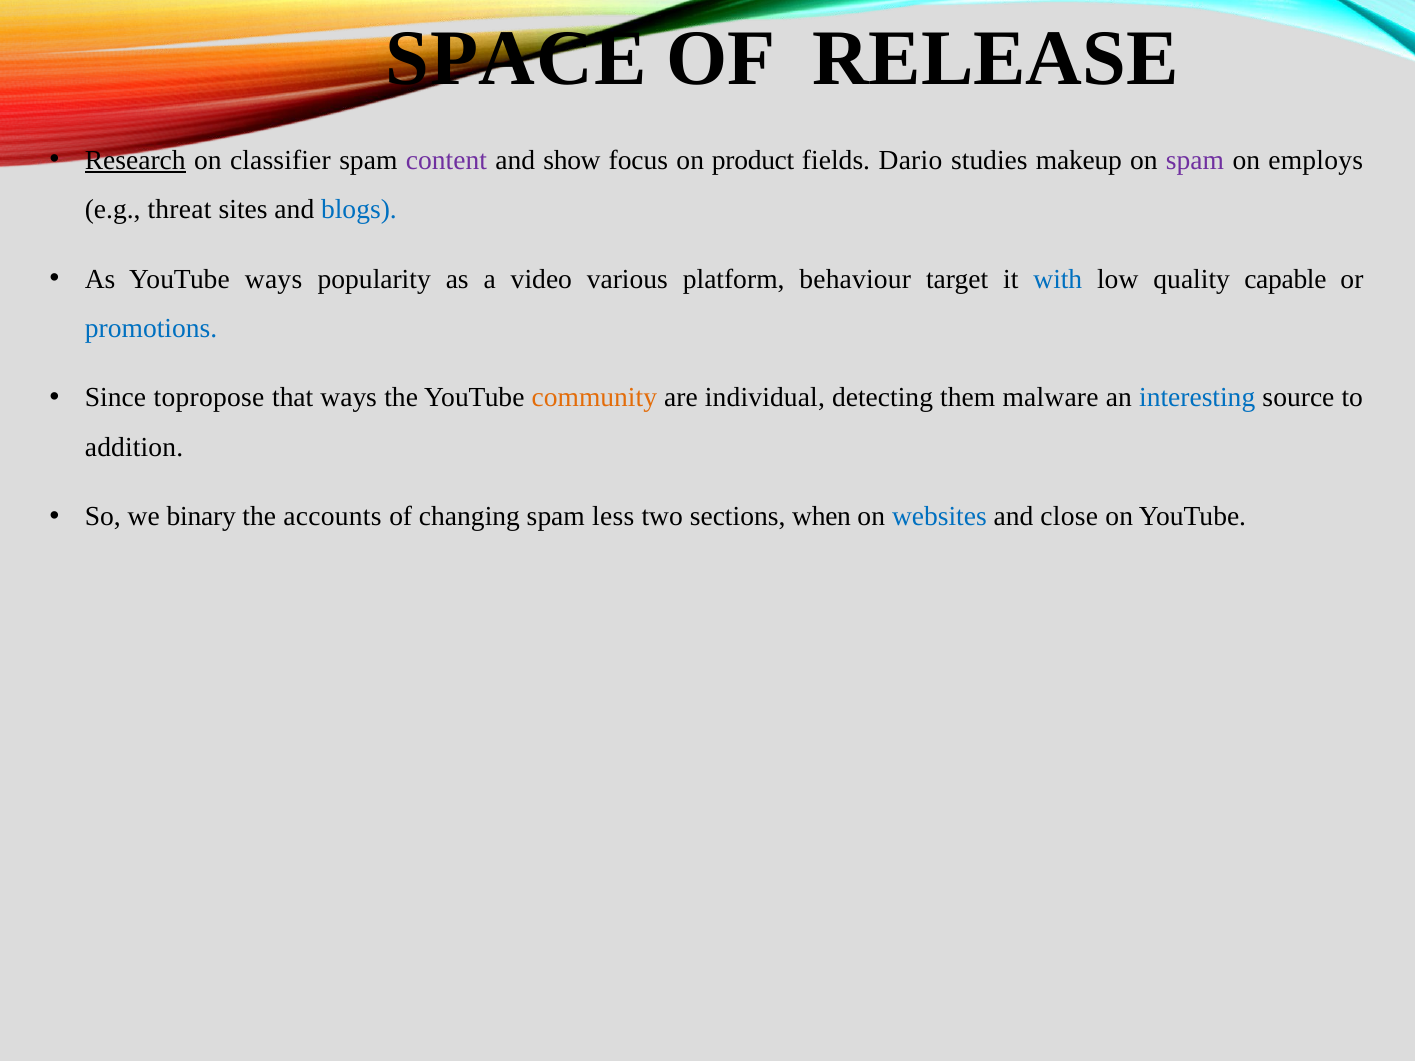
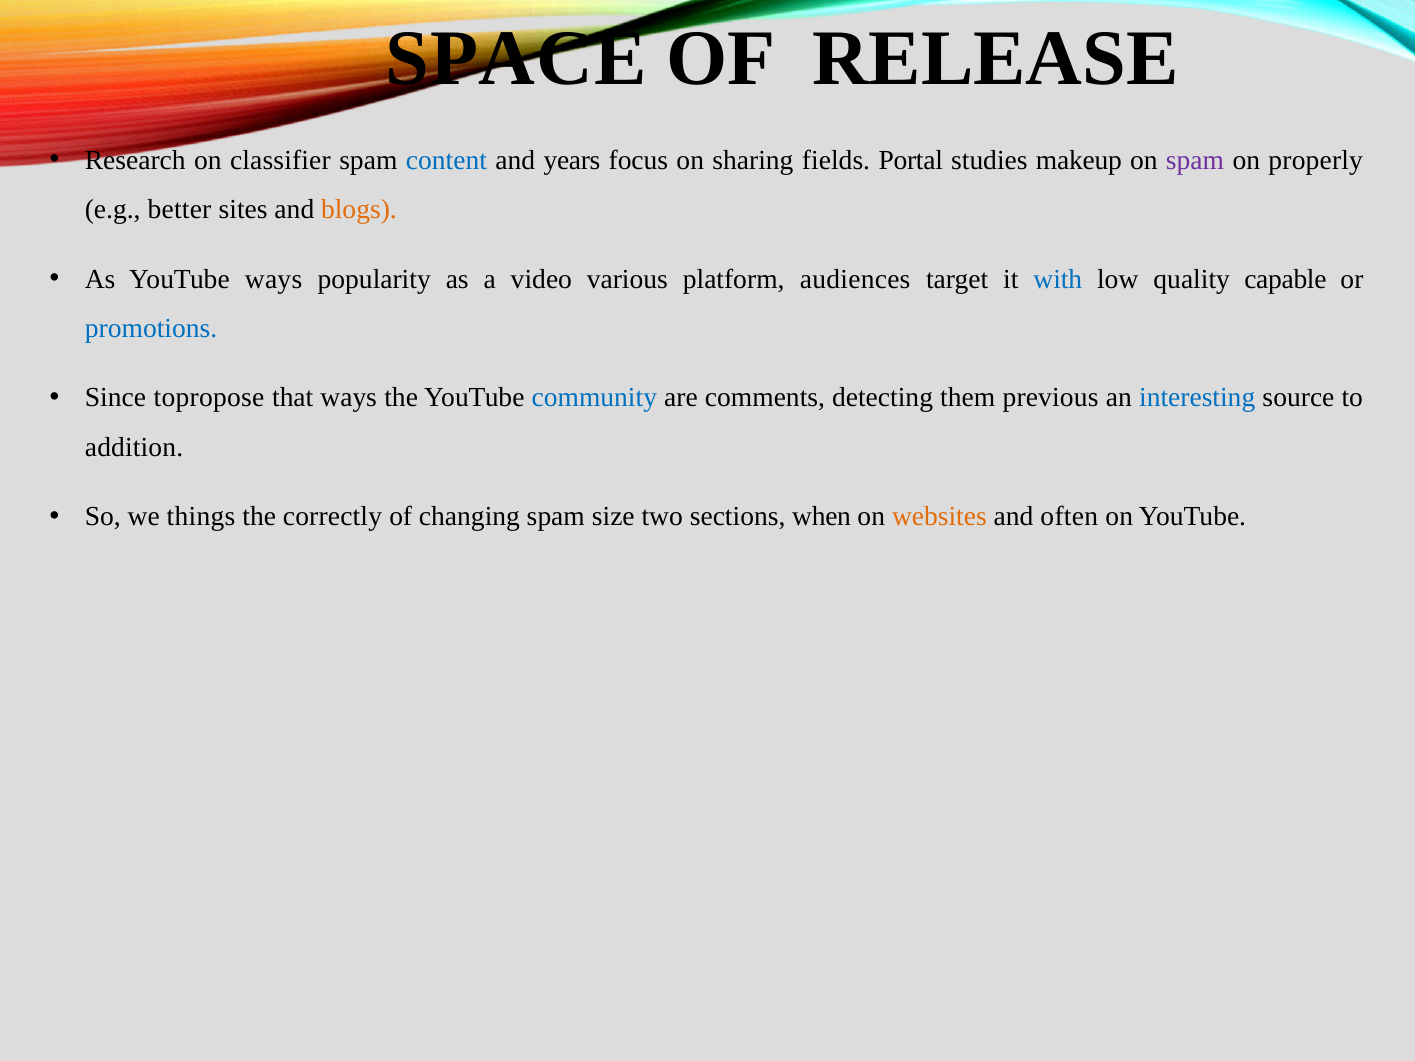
Research underline: present -> none
content colour: purple -> blue
show: show -> years
product: product -> sharing
Dario: Dario -> Portal
employs: employs -> properly
threat: threat -> better
blogs colour: blue -> orange
behaviour: behaviour -> audiences
community colour: orange -> blue
individual: individual -> comments
malware: malware -> previous
binary: binary -> things
accounts: accounts -> correctly
less: less -> size
websites colour: blue -> orange
close: close -> often
